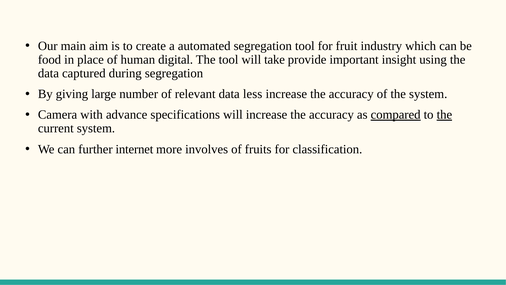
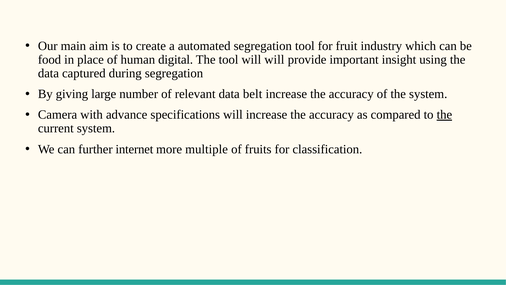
will take: take -> will
less: less -> belt
compared underline: present -> none
involves: involves -> multiple
